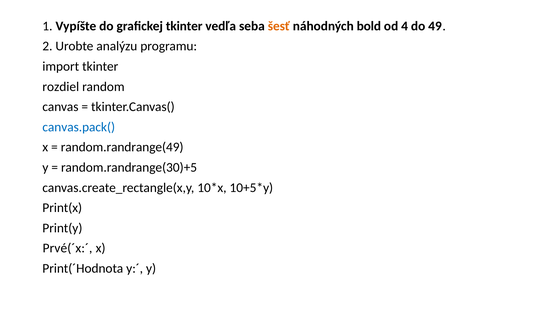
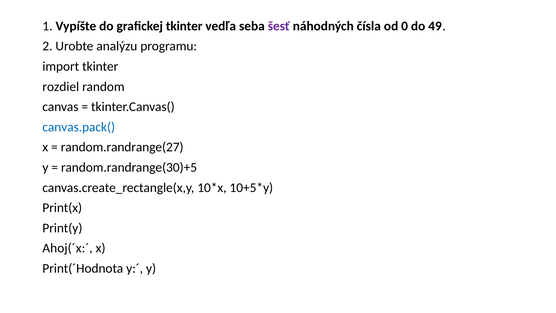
šesť colour: orange -> purple
bold: bold -> čísla
4: 4 -> 0
random.randrange(49: random.randrange(49 -> random.randrange(27
Prvé(´x:´: Prvé(´x:´ -> Ahoj(´x:´
